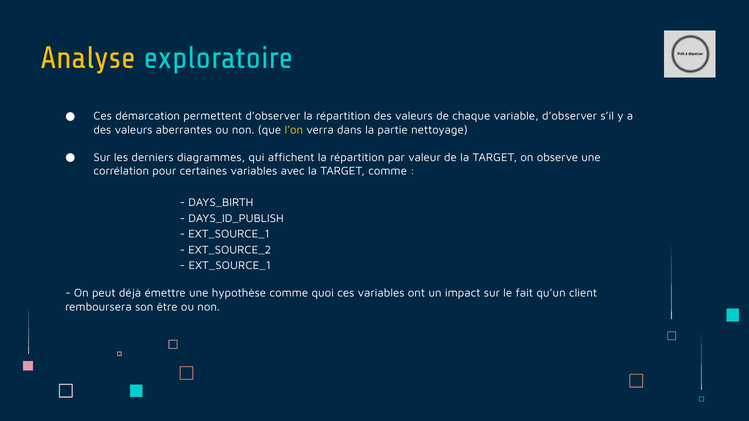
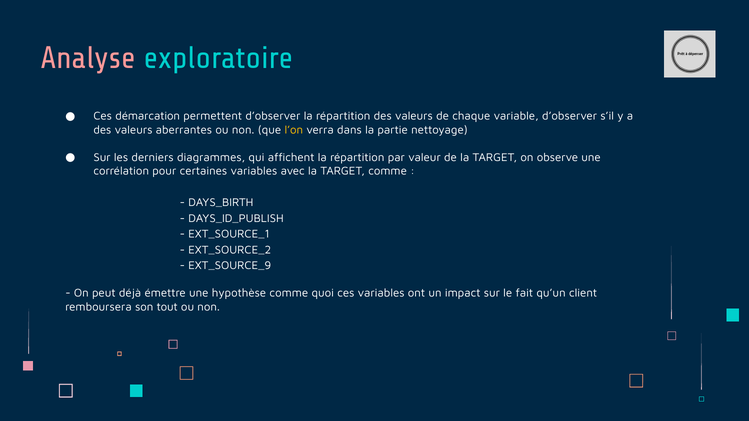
Analyse colour: yellow -> pink
EXT_SOURCE_1 at (230, 266): EXT_SOURCE_1 -> EXT_SOURCE_9
être: être -> tout
